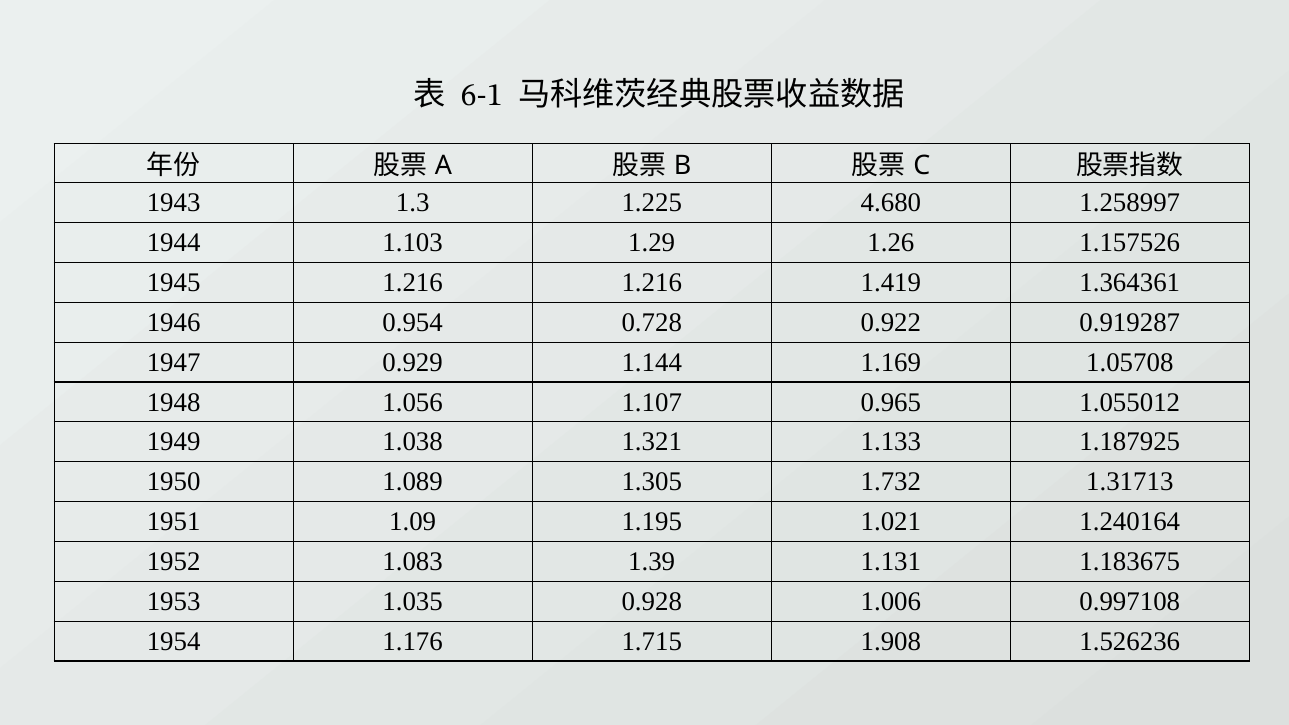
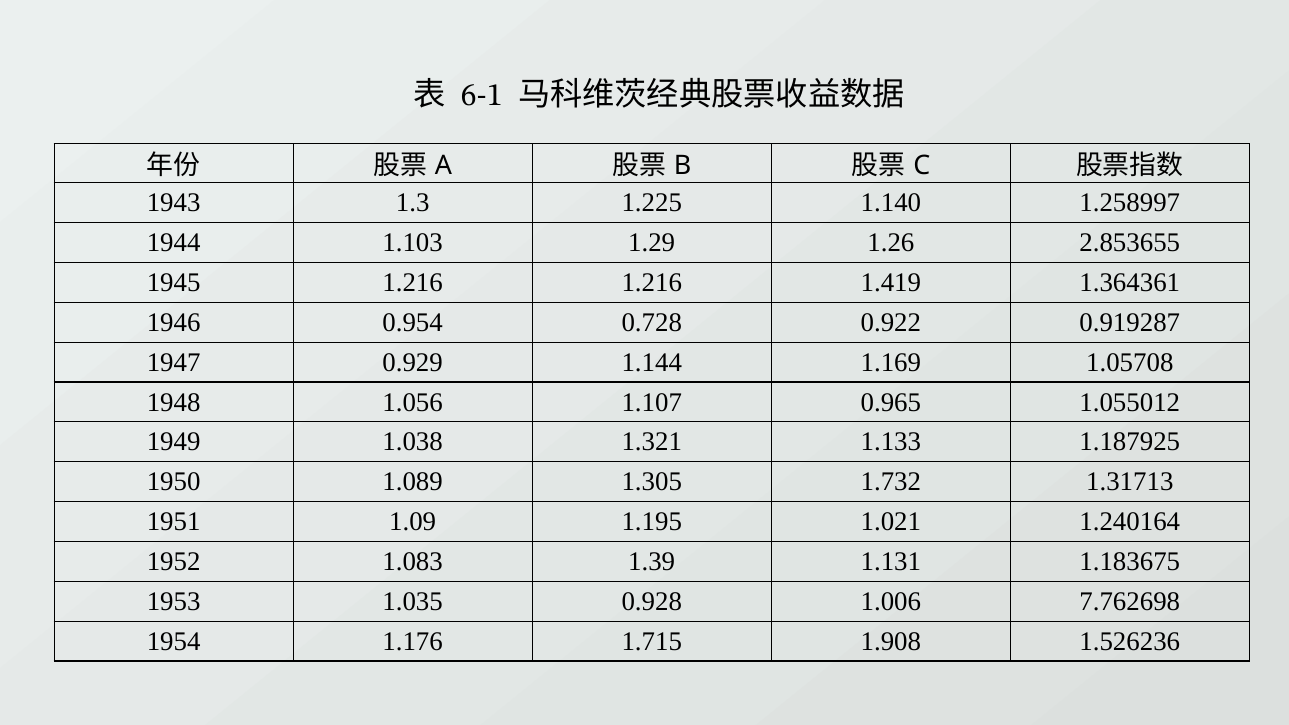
4.680: 4.680 -> 1.140
1.157526: 1.157526 -> 2.853655
0.997108: 0.997108 -> 7.762698
